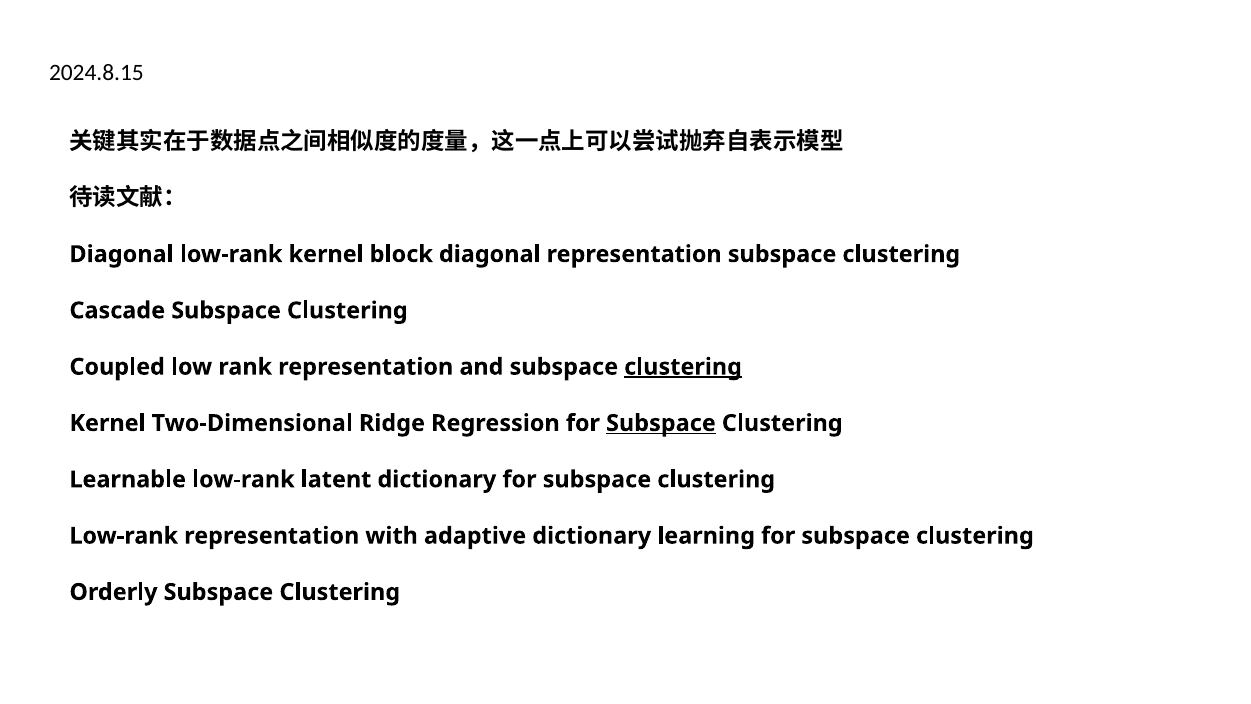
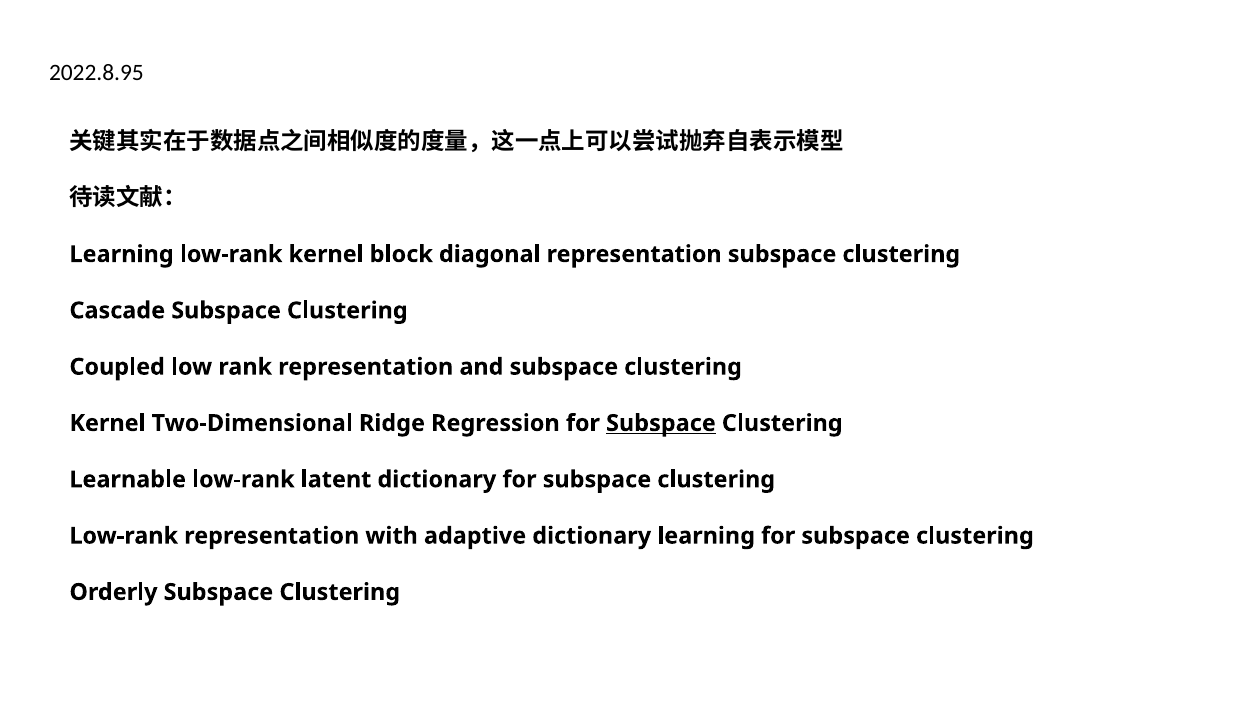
2024.8.15: 2024.8.15 -> 2022.8.95
Diagonal at (122, 254): Diagonal -> Learning
clustering at (683, 367) underline: present -> none
